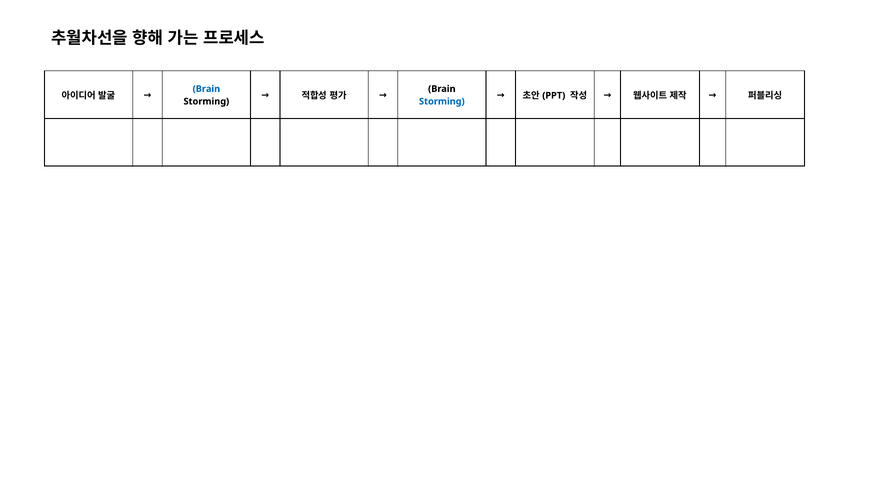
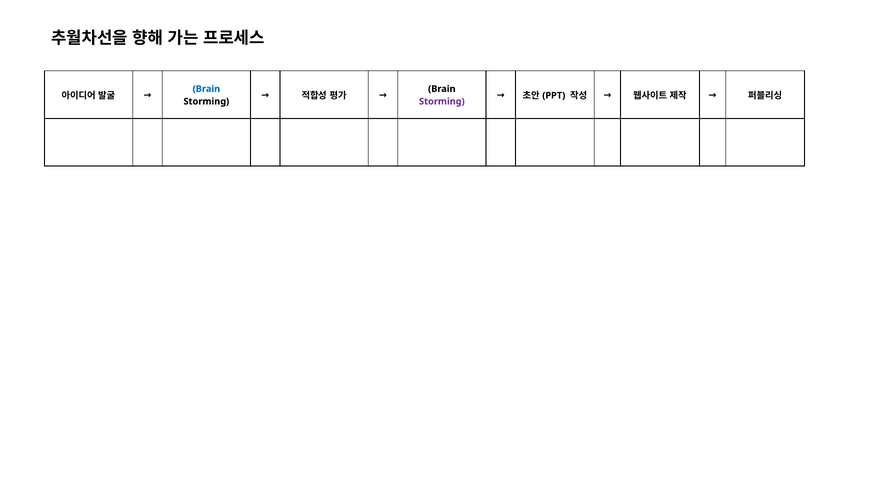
Storming at (442, 102) colour: blue -> purple
